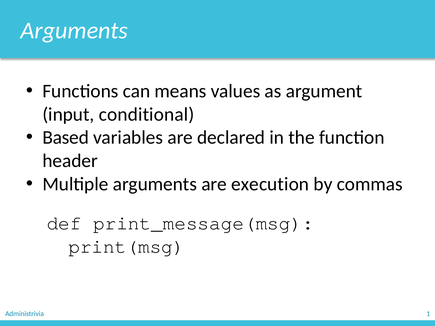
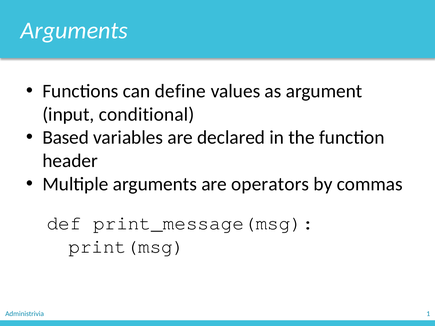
means: means -> define
execution: execution -> operators
